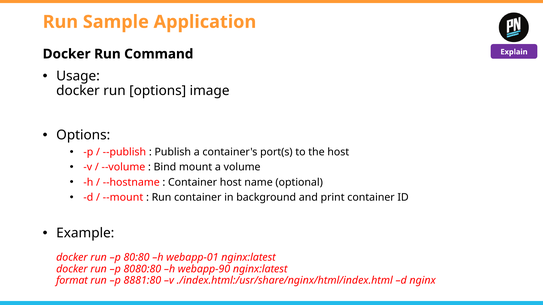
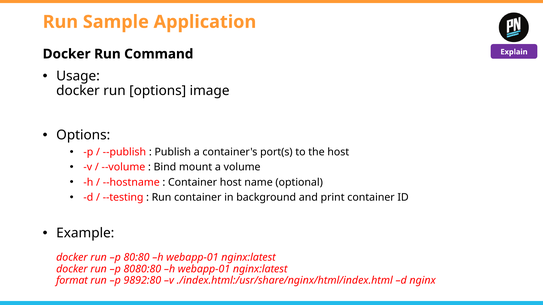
--mount: --mount -> --testing
8080:80 h webapp-90: webapp-90 -> webapp-01
8881:80: 8881:80 -> 9892:80
